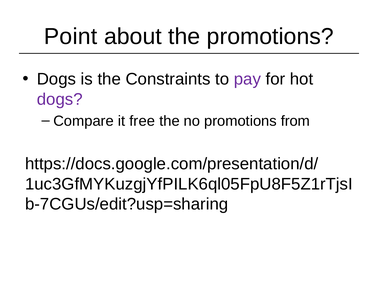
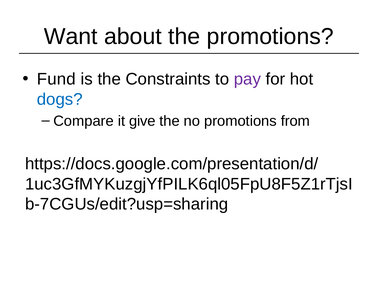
Point: Point -> Want
Dogs at (56, 79): Dogs -> Fund
dogs at (60, 99) colour: purple -> blue
free: free -> give
